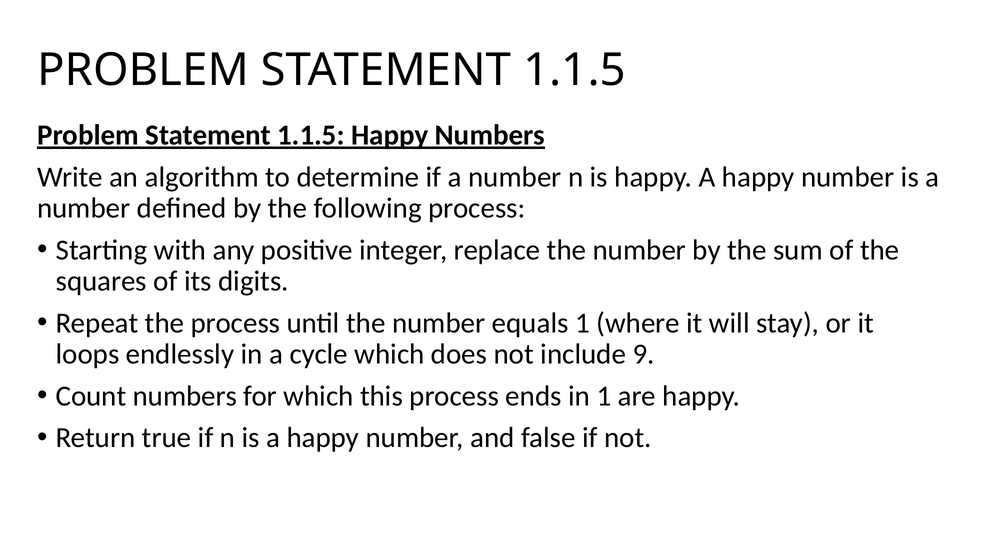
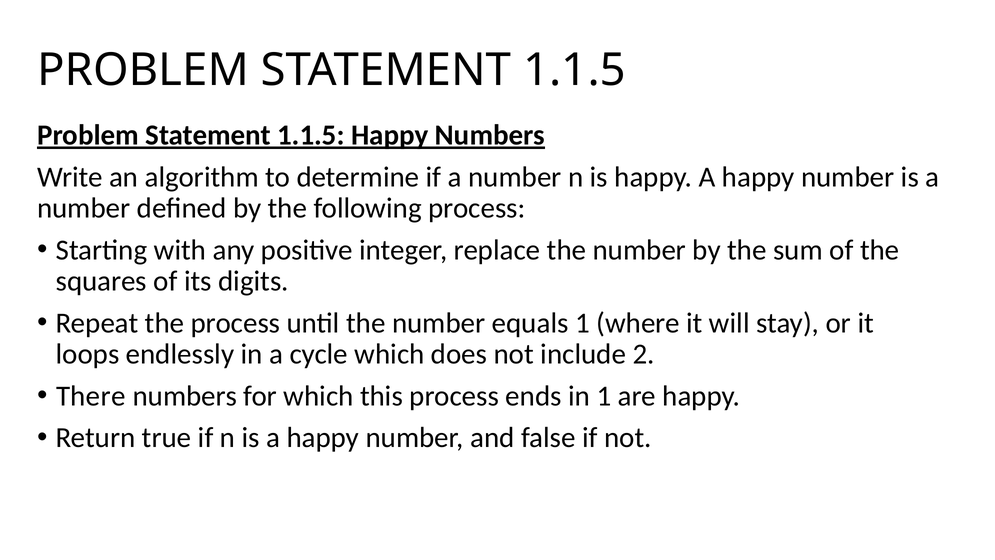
9: 9 -> 2
Count: Count -> There
